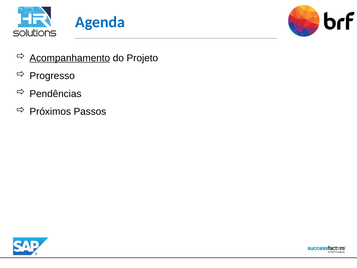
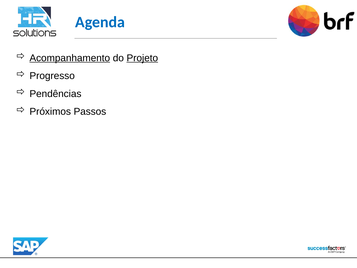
Projeto underline: none -> present
